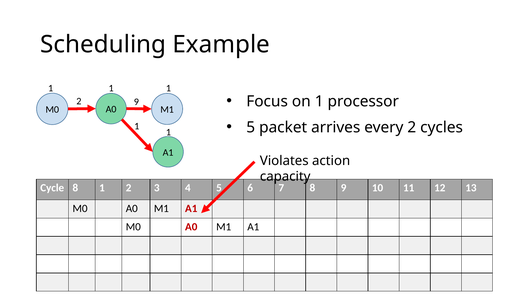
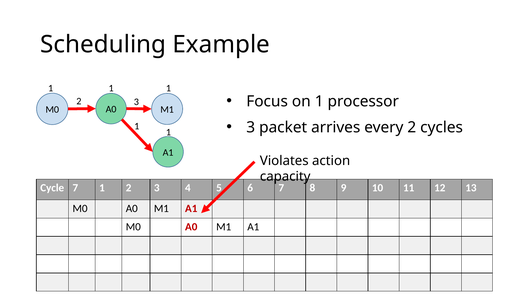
9 at (136, 102): 9 -> 3
5 at (251, 127): 5 -> 3
Cycle 8: 8 -> 7
